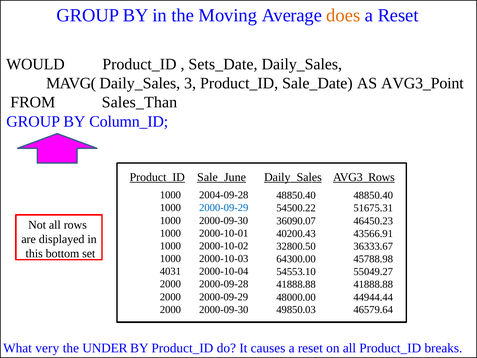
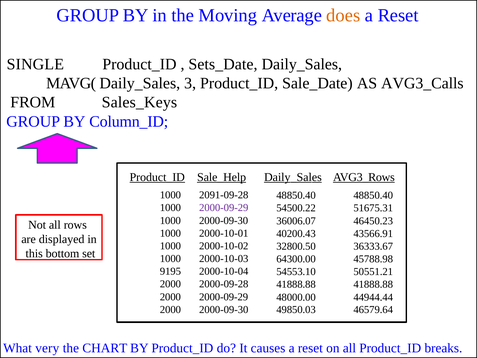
WOULD: WOULD -> SINGLE
AVG3_Point: AVG3_Point -> AVG3_Calls
Sales_Than: Sales_Than -> Sales_Keys
Sale_June: Sale_June -> Sale_Help
2004-09-28: 2004-09-28 -> 2091-09-28
2000-09-29 at (224, 208) colour: blue -> purple
36090.07: 36090.07 -> 36006.07
4031: 4031 -> 9195
55049.27: 55049.27 -> 50551.21
UNDER: UNDER -> CHART
